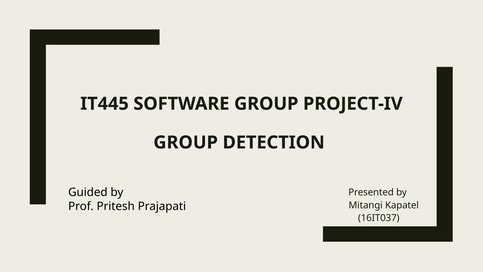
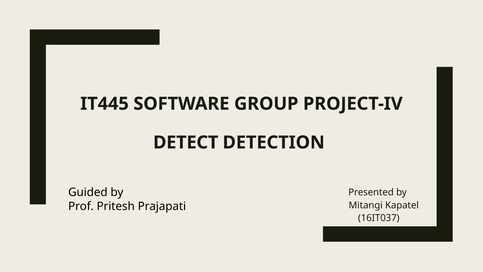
GROUP at (186, 142): GROUP -> DETECT
